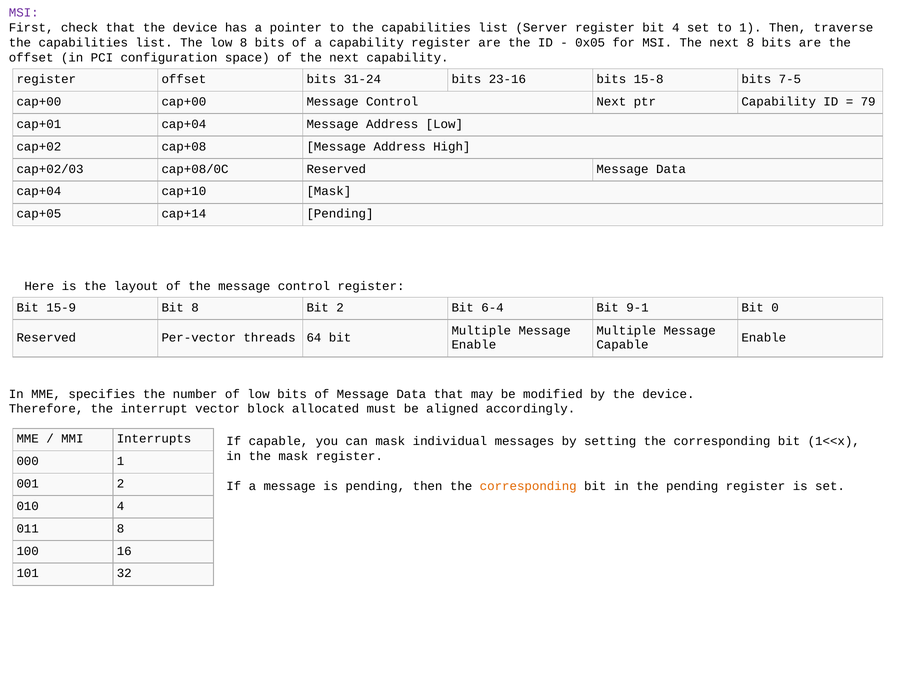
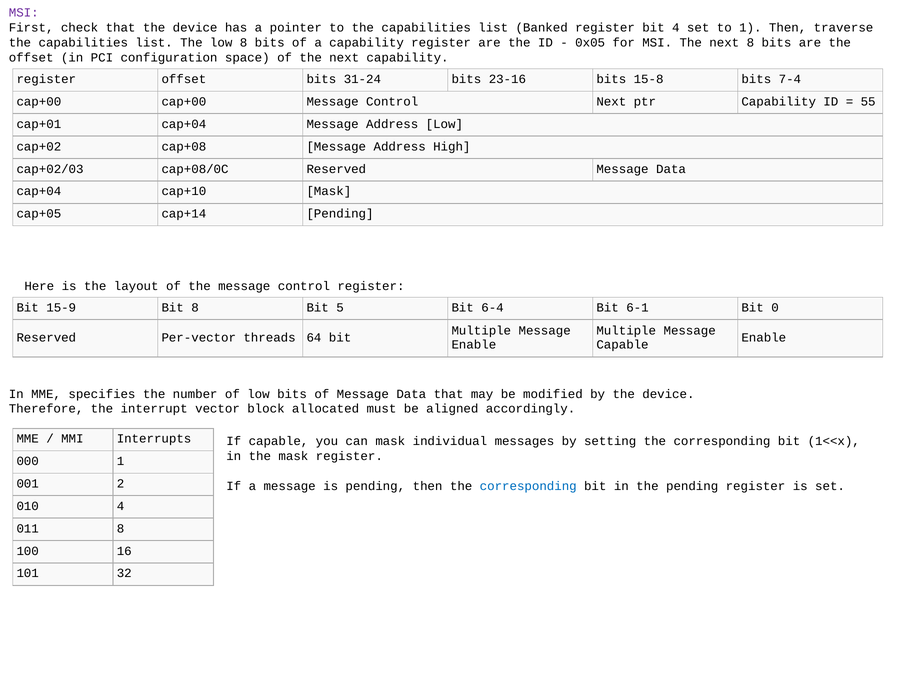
Server: Server -> Banked
7-5: 7-5 -> 7-4
79: 79 -> 55
Bit 2: 2 -> 5
9-1: 9-1 -> 6-1
corresponding at (528, 486) colour: orange -> blue
